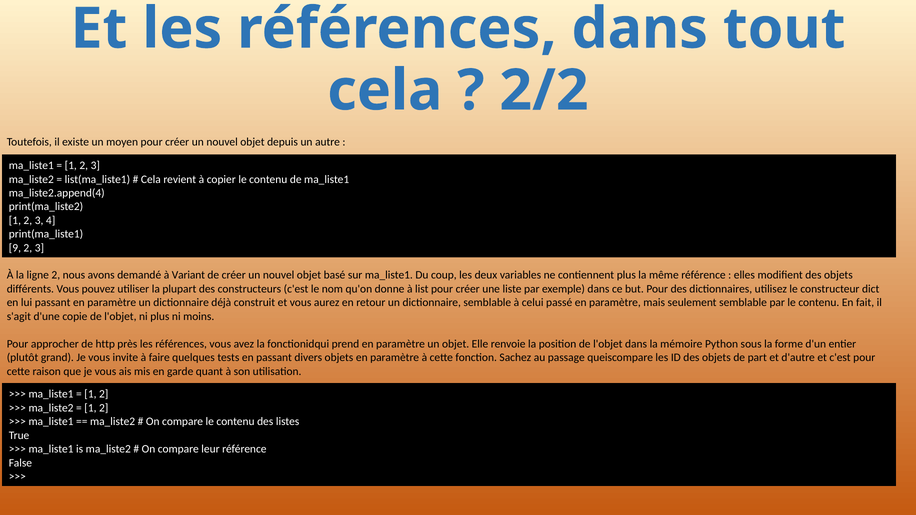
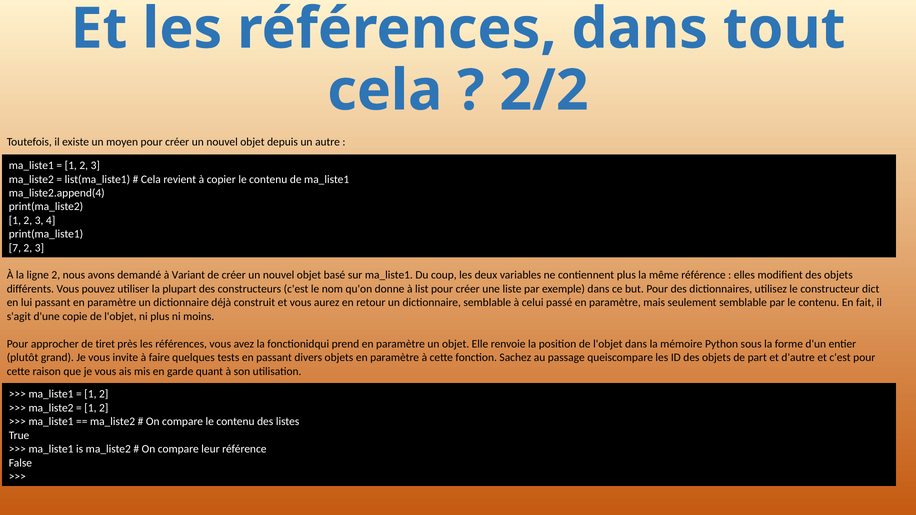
9: 9 -> 7
http: http -> tiret
